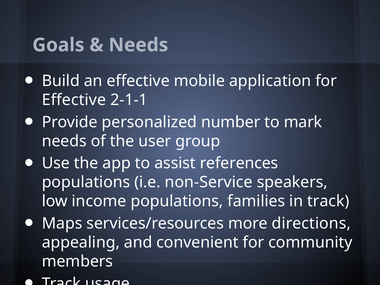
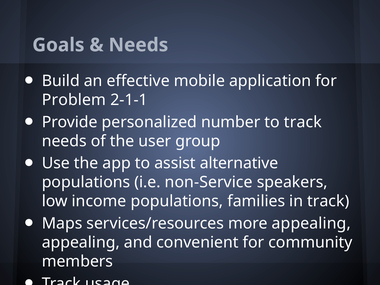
Effective at (74, 100): Effective -> Problem
to mark: mark -> track
references: references -> alternative
more directions: directions -> appealing
